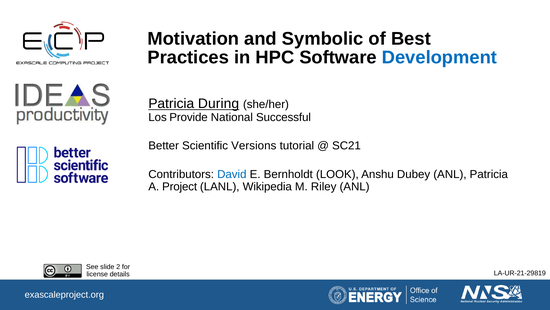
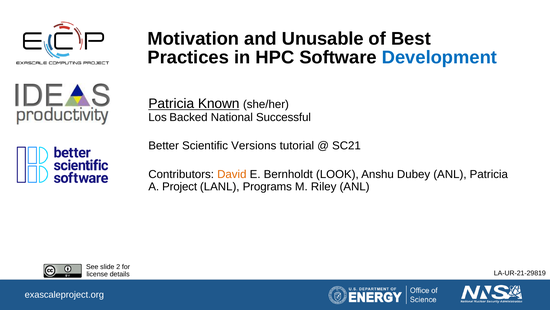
Symbolic: Symbolic -> Unusable
During: During -> Known
Provide: Provide -> Backed
David colour: blue -> orange
Wikipedia: Wikipedia -> Programs
